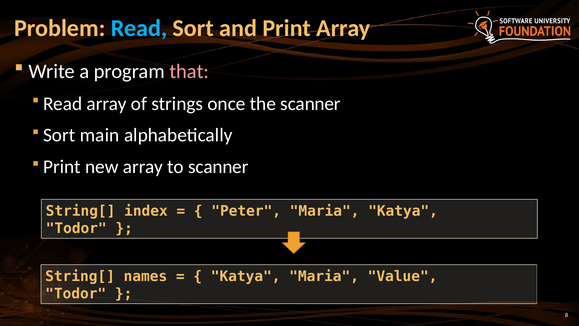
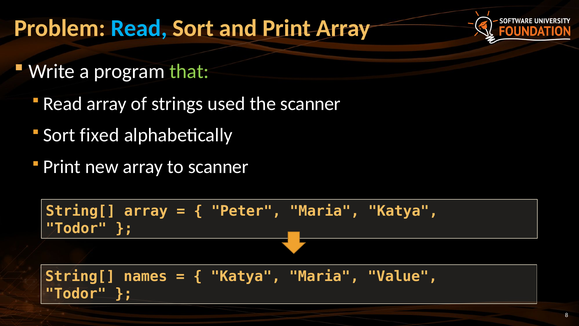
that colour: pink -> light green
once: once -> used
main: main -> fixed
String[ index: index -> array
